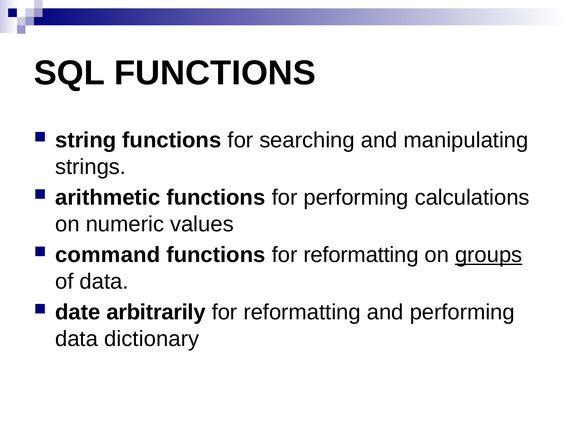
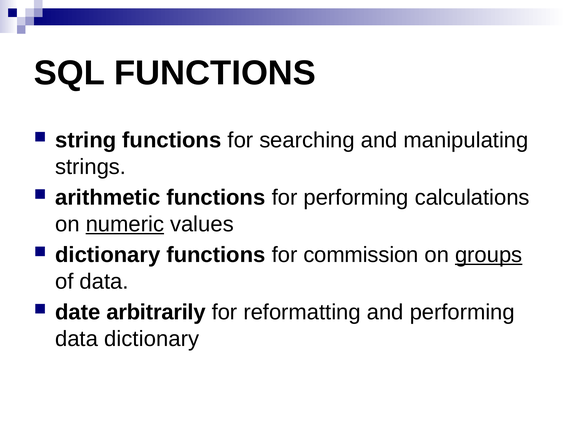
numeric underline: none -> present
command at (108, 255): command -> dictionary
functions for reformatting: reformatting -> commission
